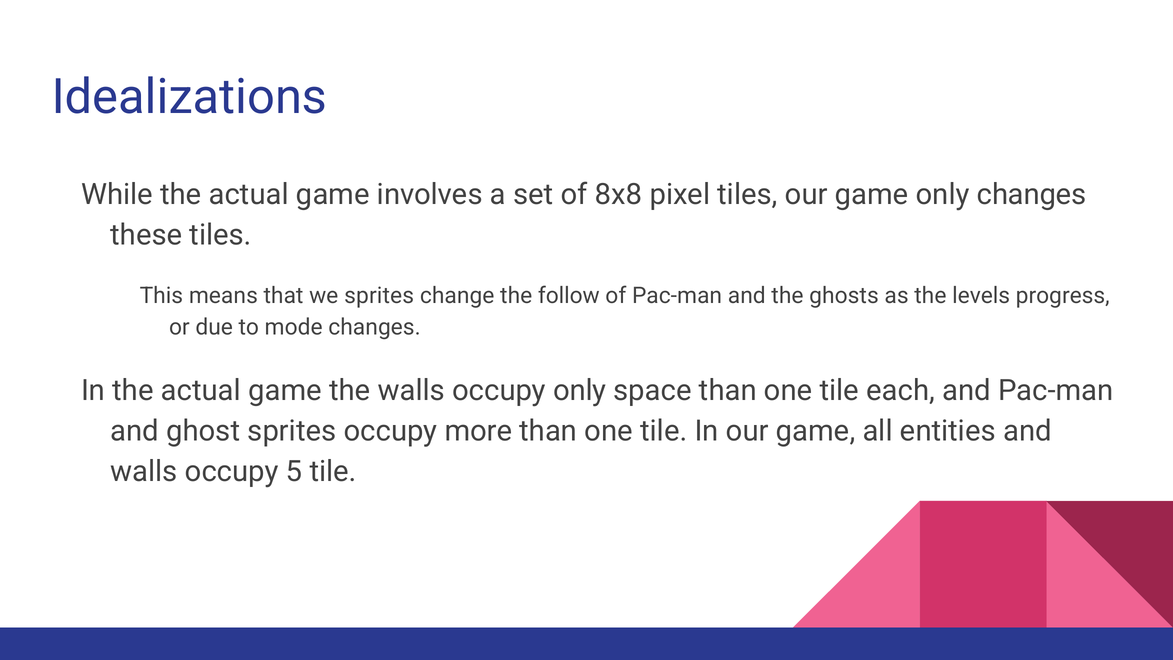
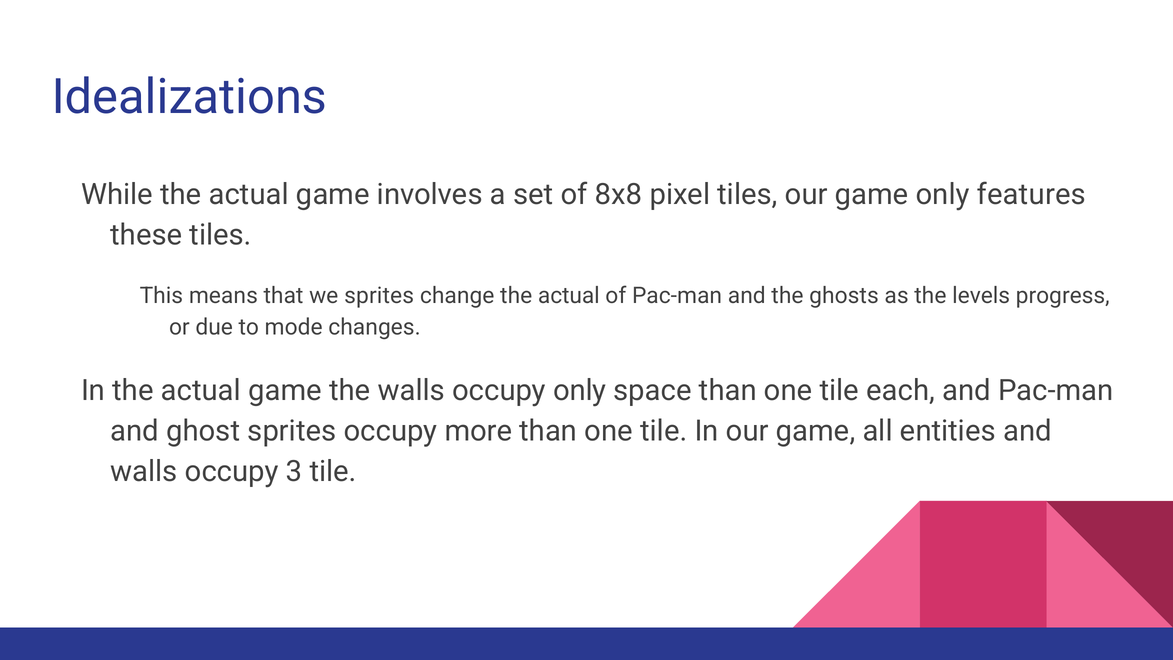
only changes: changes -> features
change the follow: follow -> actual
5: 5 -> 3
